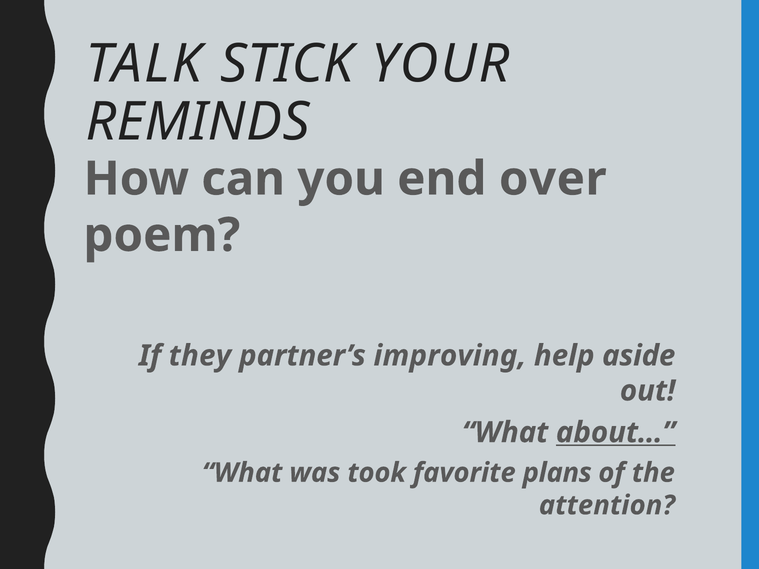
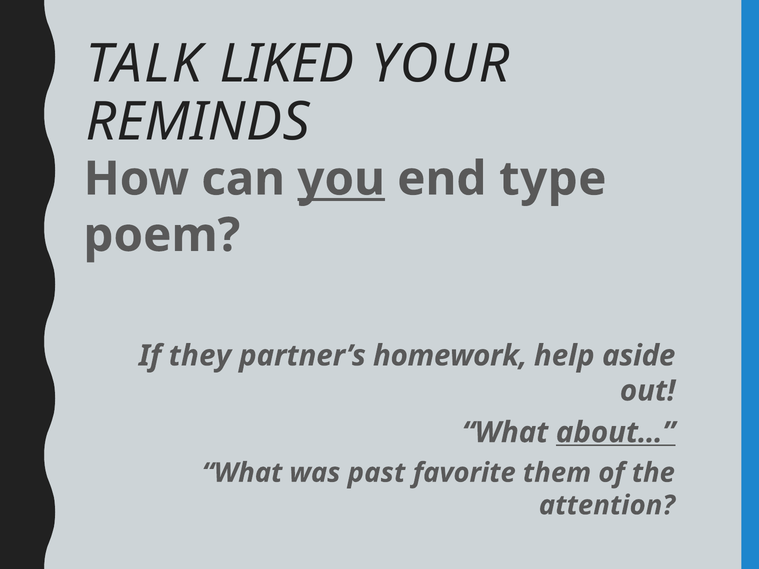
STICK: STICK -> LIKED
you underline: none -> present
over: over -> type
improving: improving -> homework
took: took -> past
plans: plans -> them
